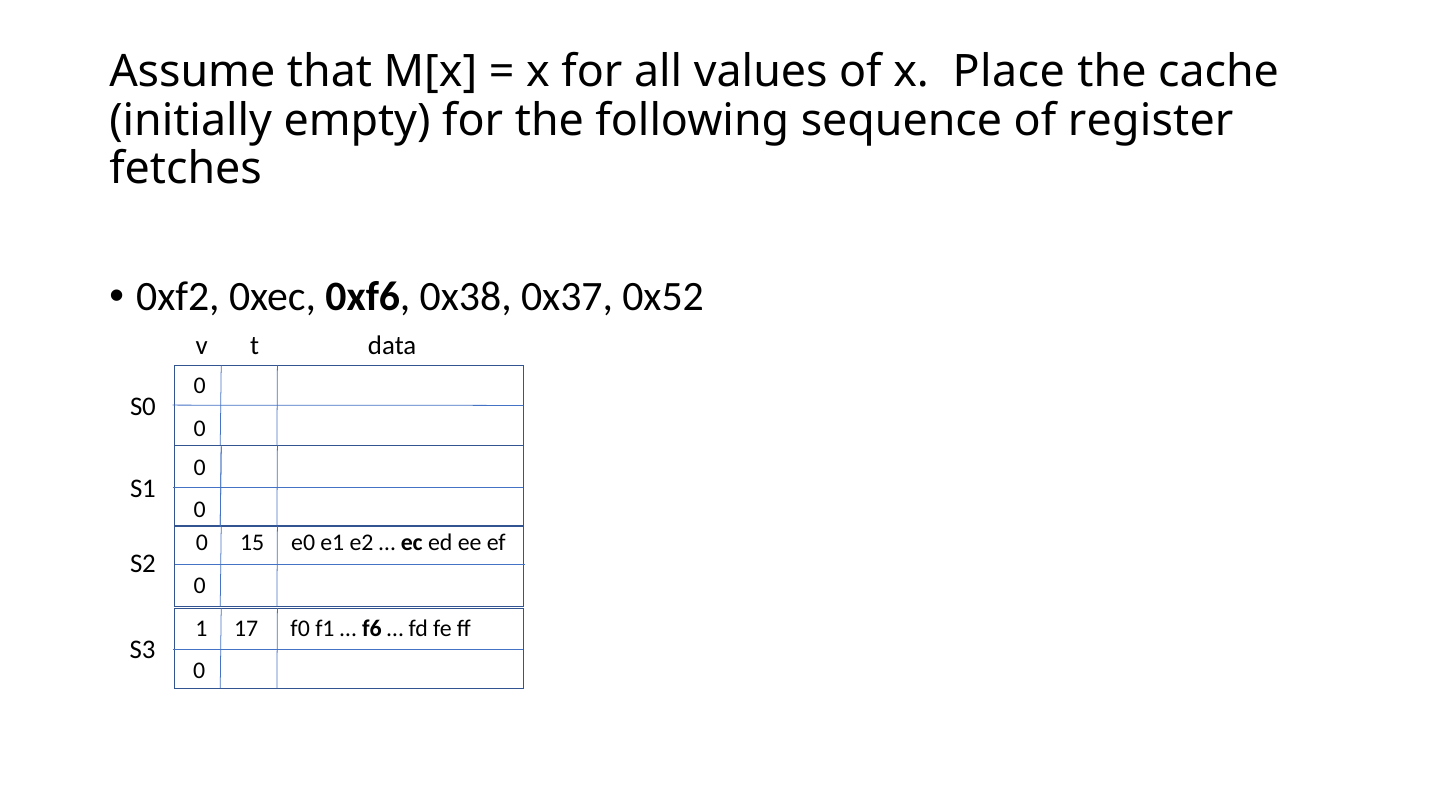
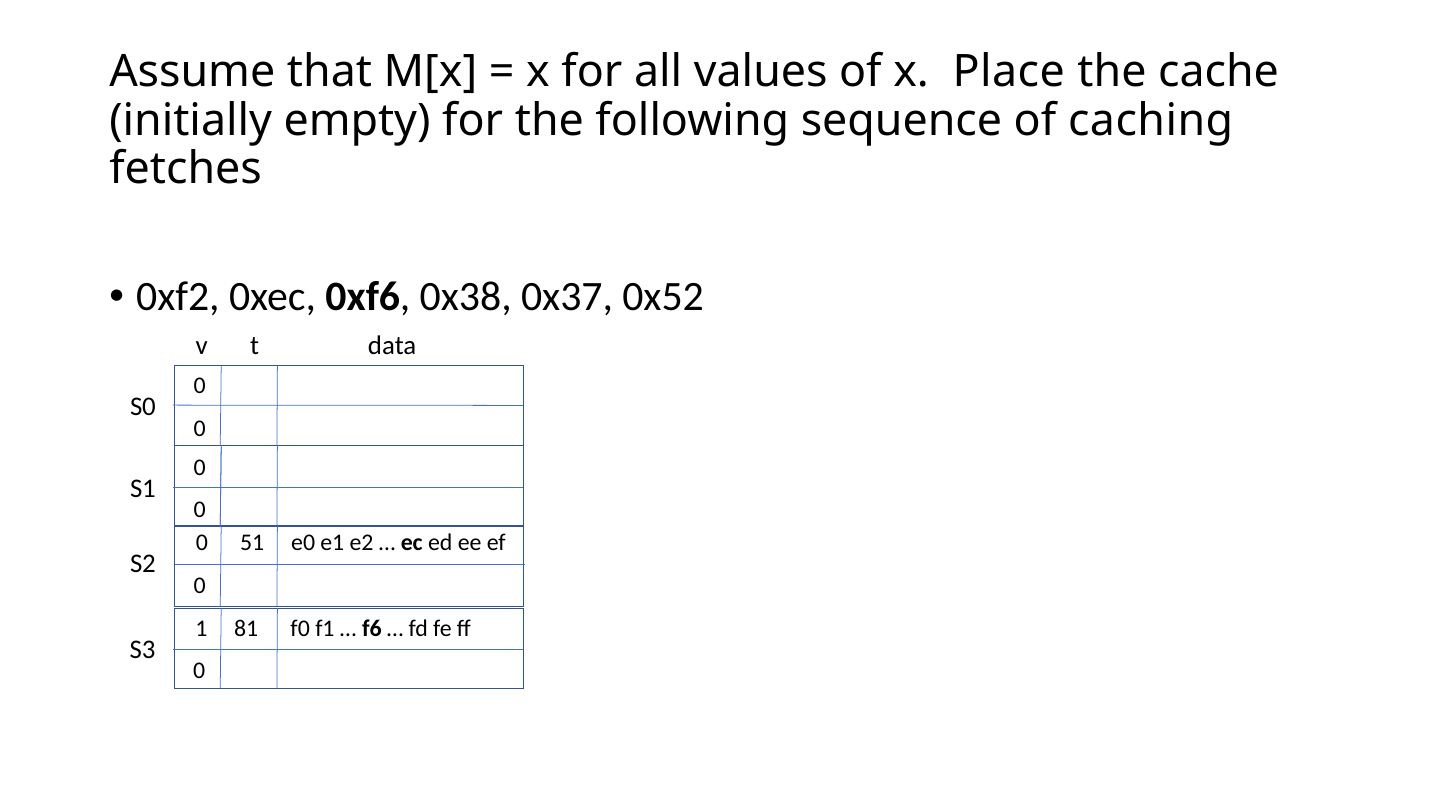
register: register -> caching
15: 15 -> 51
17: 17 -> 81
